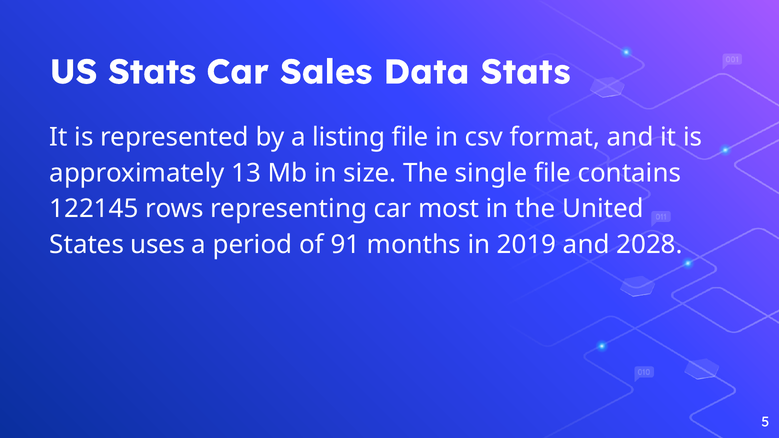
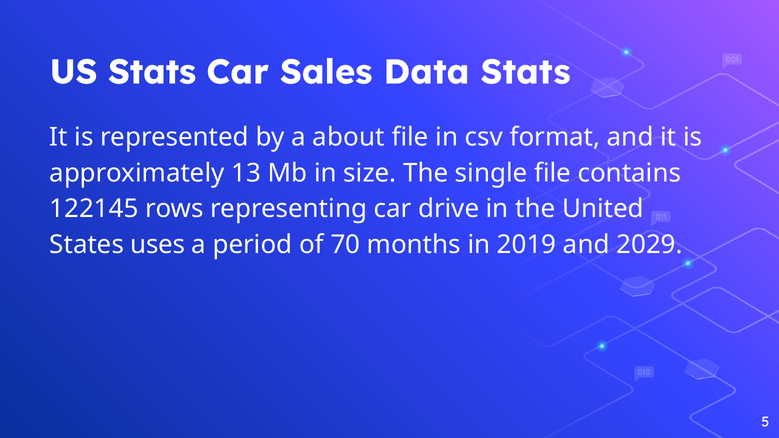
listing: listing -> about
most: most -> drive
91: 91 -> 70
2028: 2028 -> 2029
